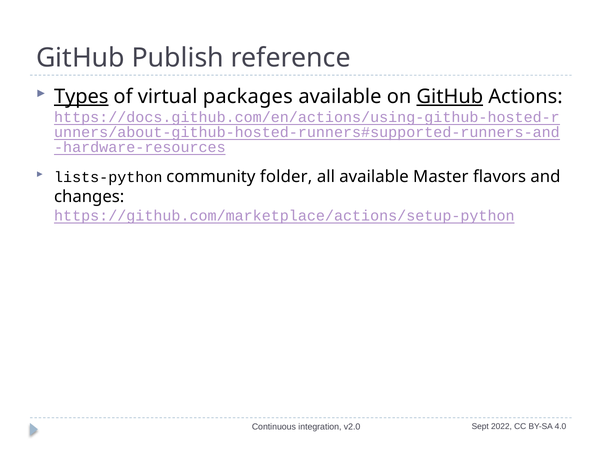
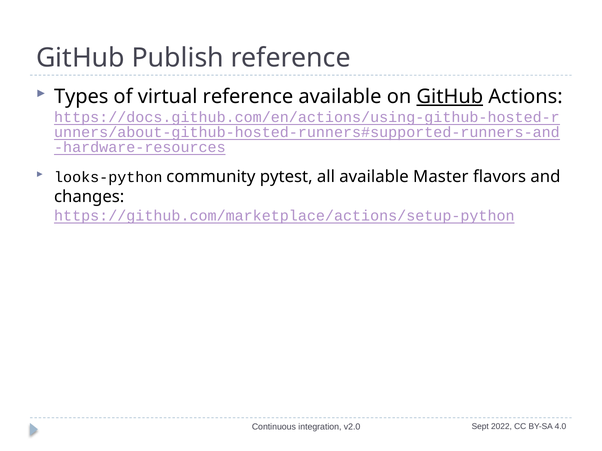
Types underline: present -> none
virtual packages: packages -> reference
lists-python: lists-python -> looks-python
folder: folder -> pytest
